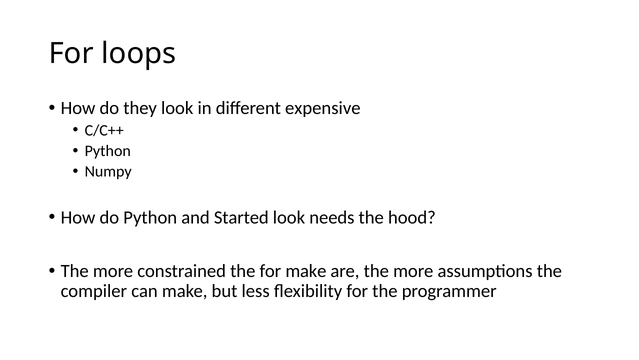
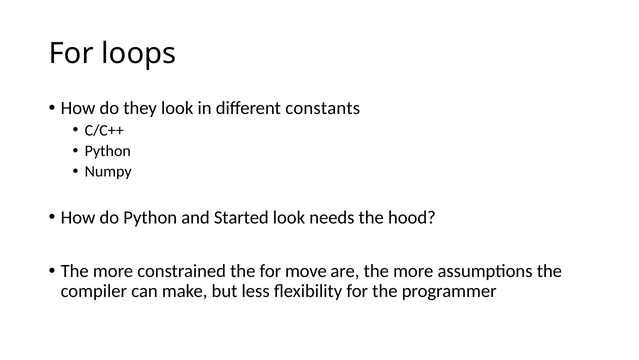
expensive: expensive -> constants
for make: make -> move
